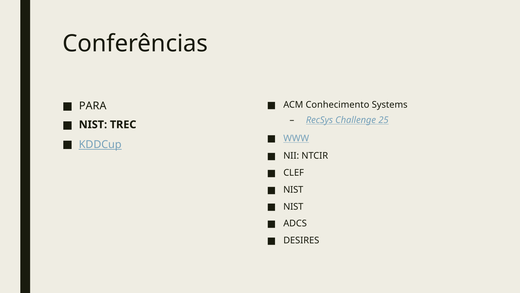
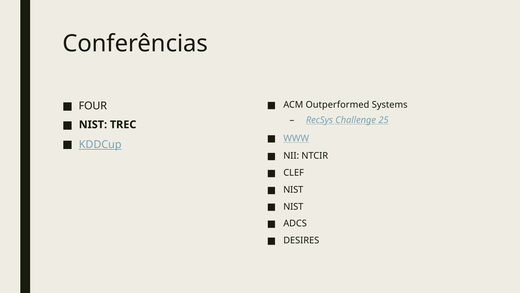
Conhecimento: Conhecimento -> Outperformed
PARA: PARA -> FOUR
